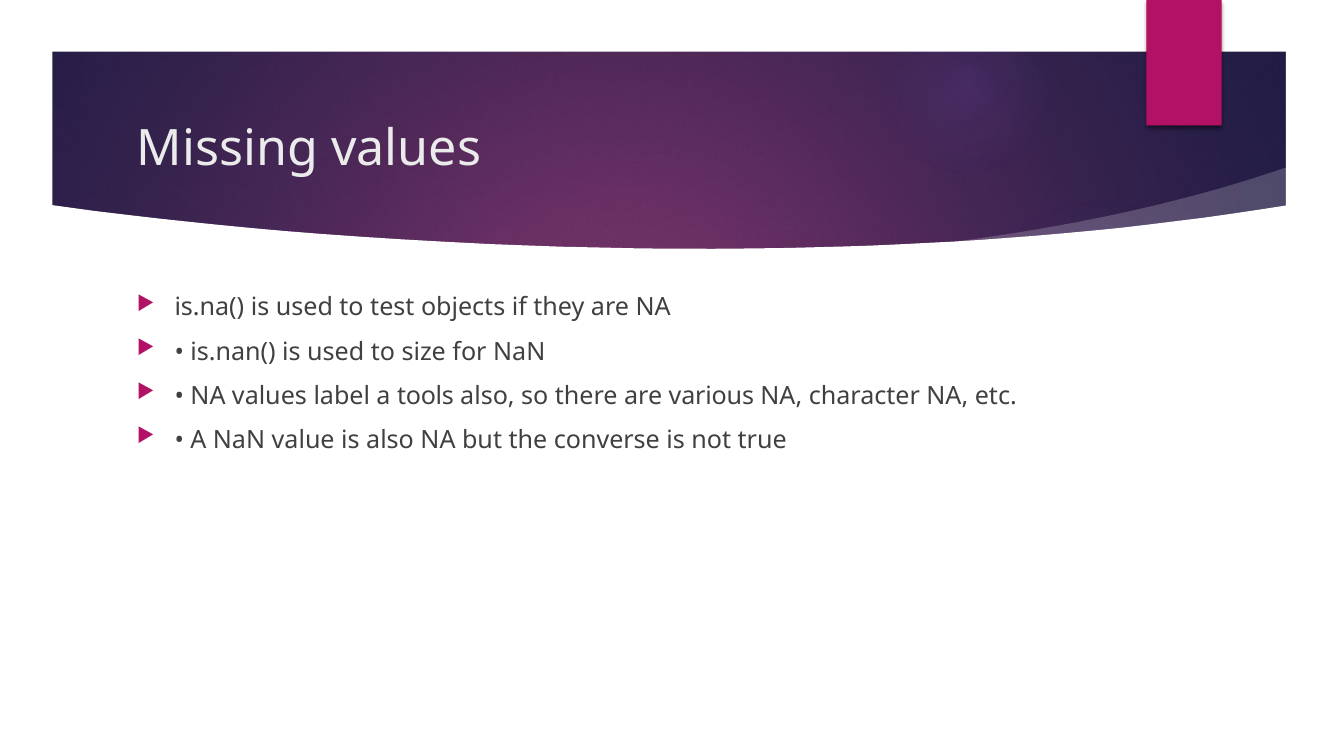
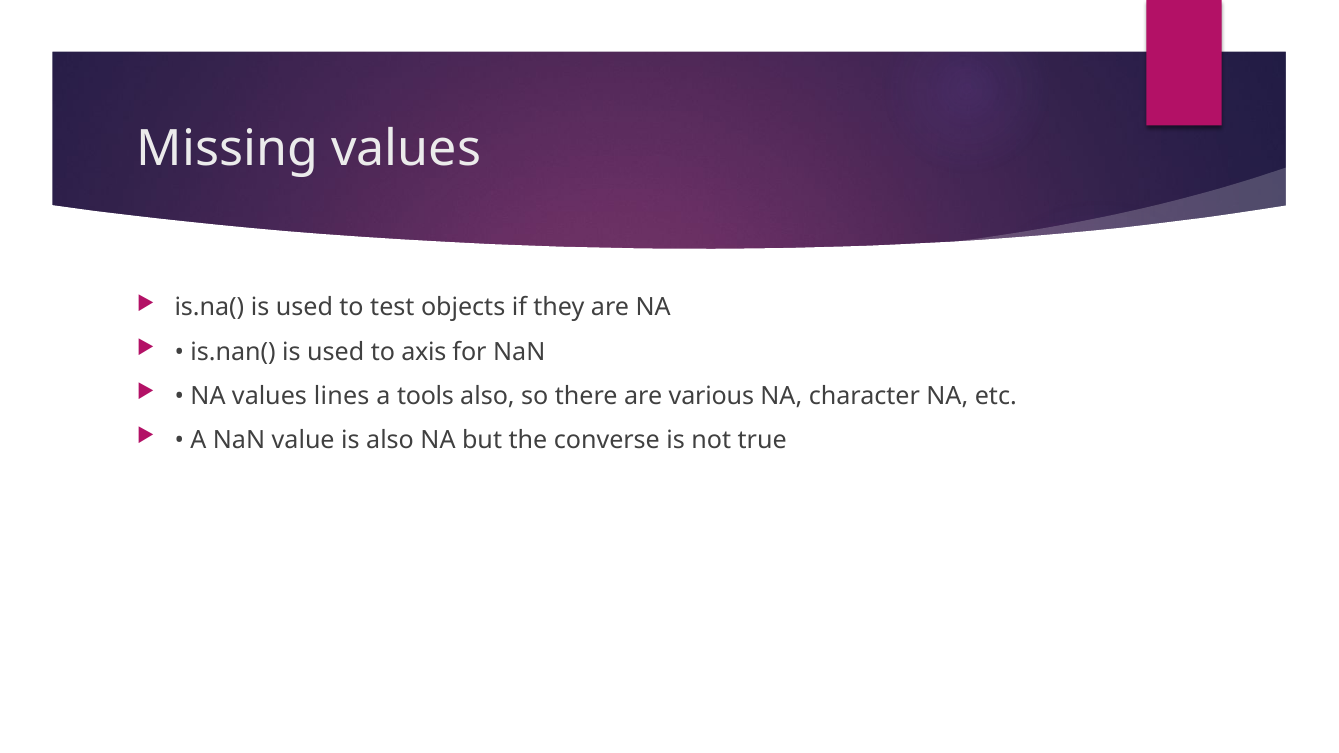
size: size -> axis
label: label -> lines
